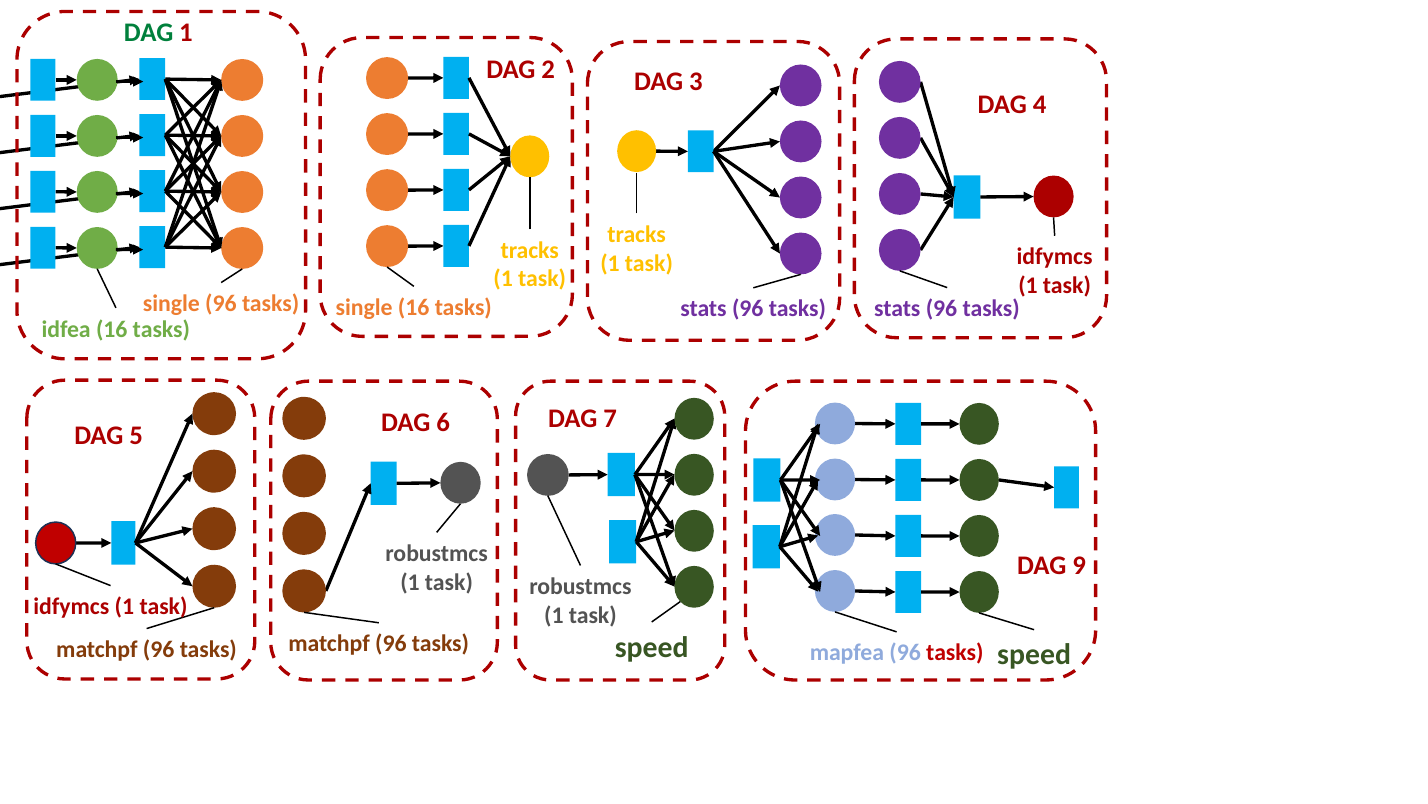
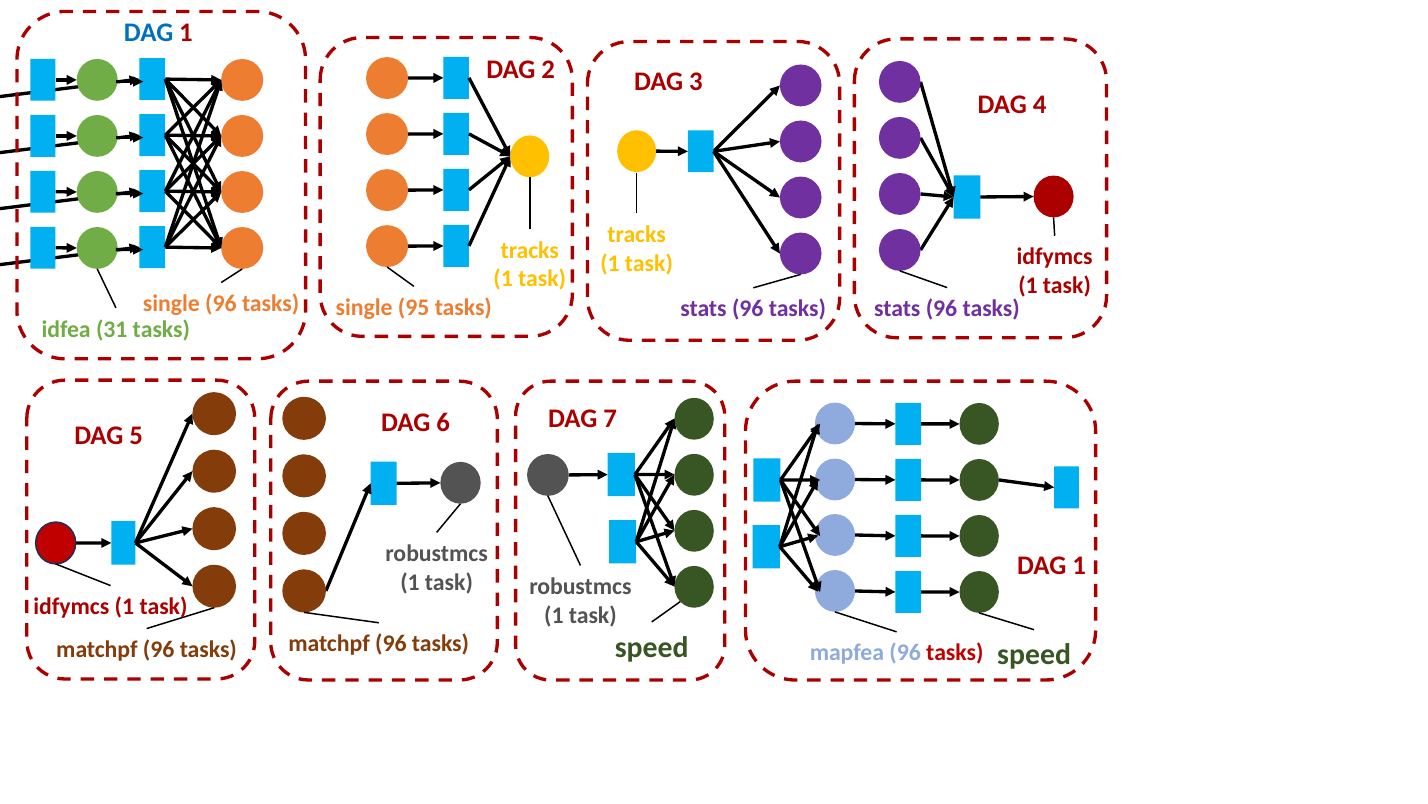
DAG at (149, 33) colour: green -> blue
single 16: 16 -> 95
idfea 16: 16 -> 31
9 at (1079, 566): 9 -> 1
